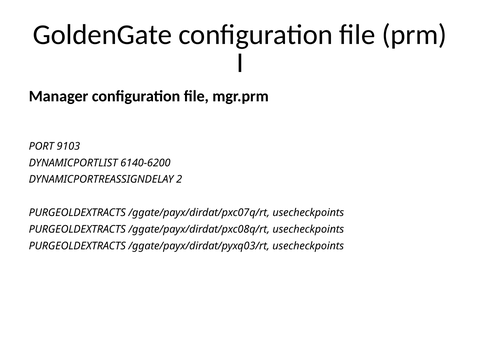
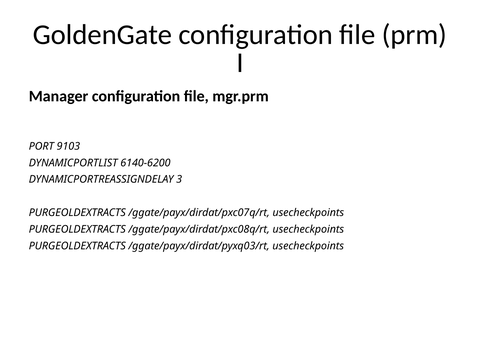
2: 2 -> 3
